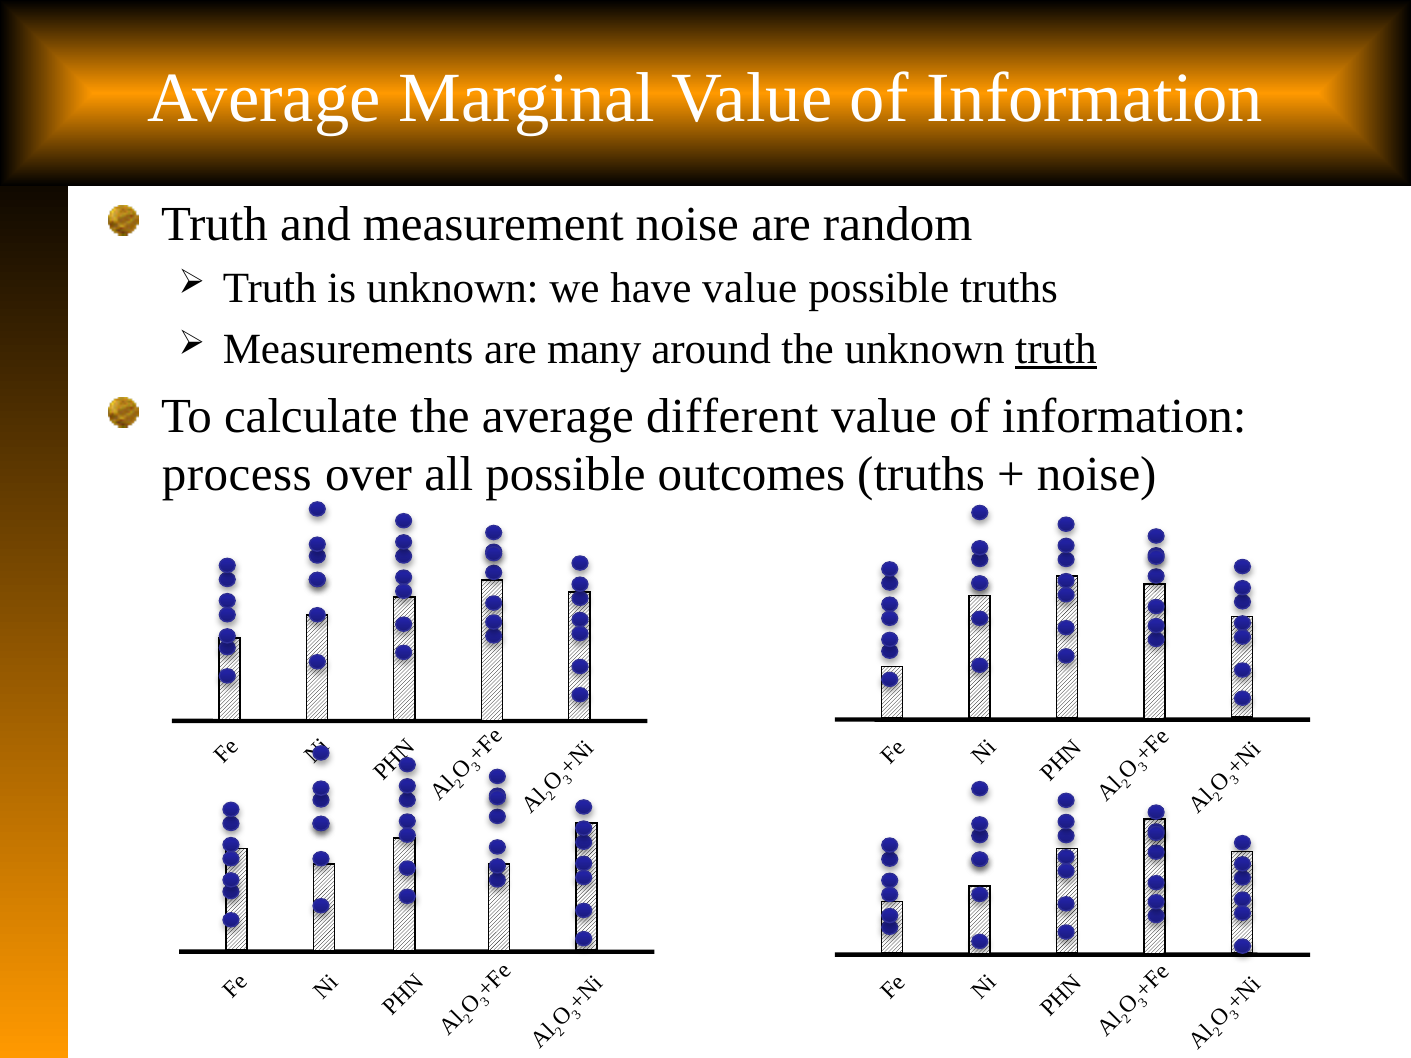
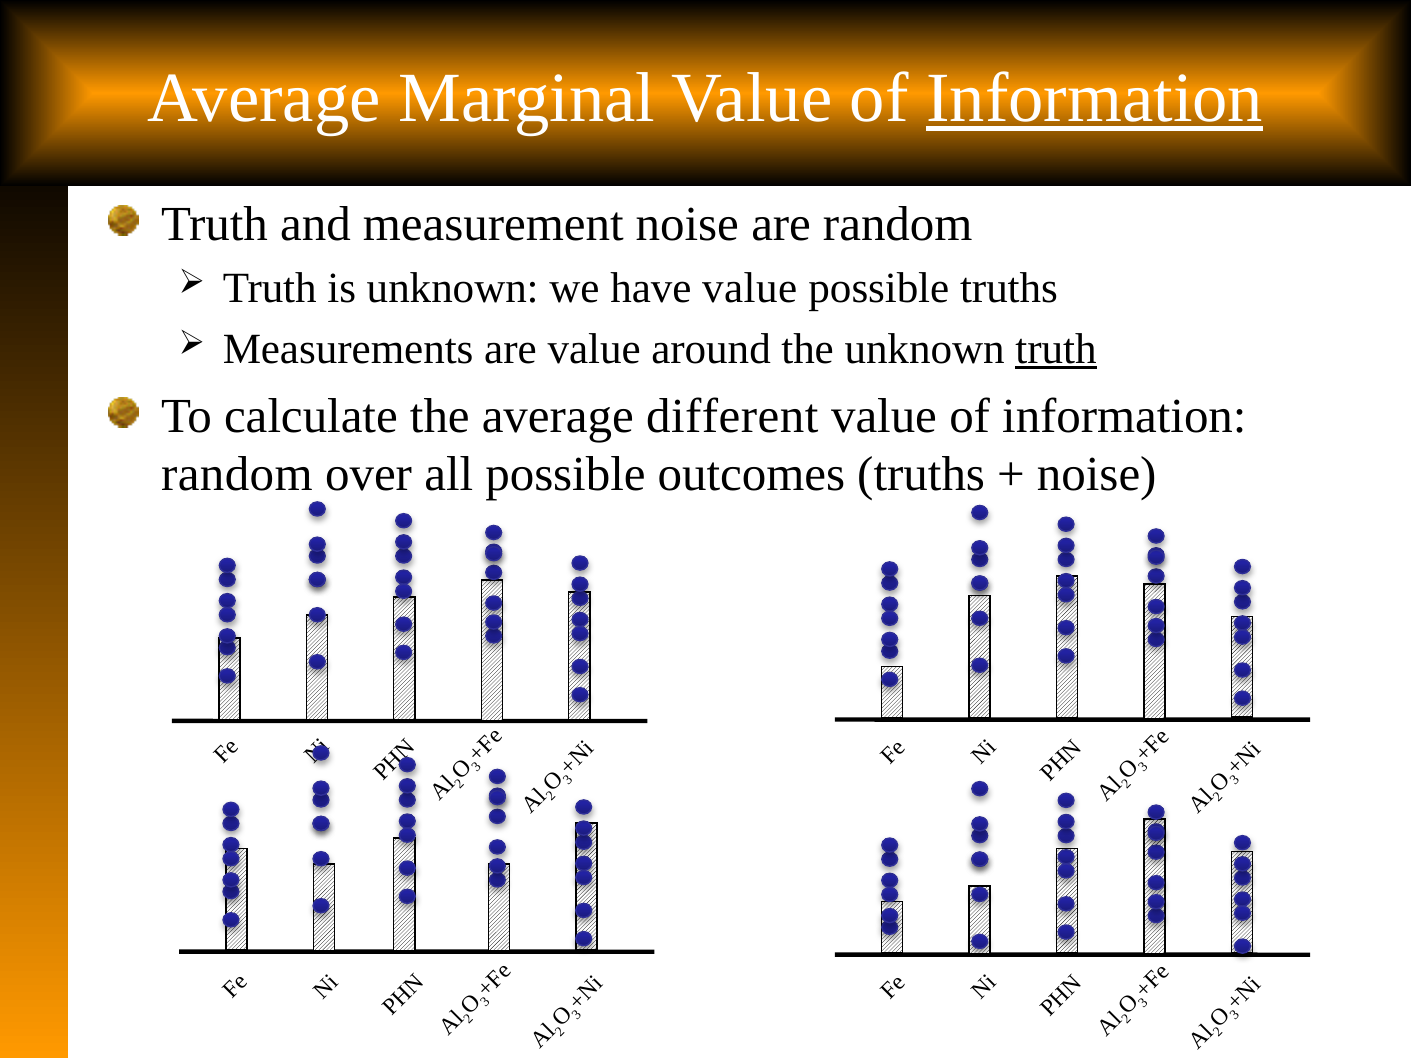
Information at (1095, 98) underline: none -> present
are many: many -> value
process at (237, 475): process -> random
